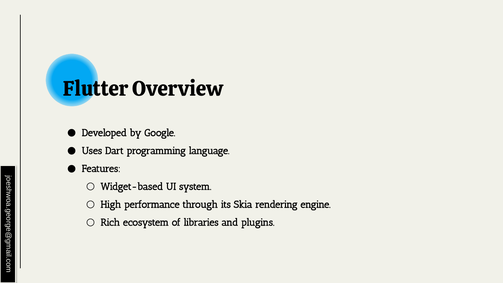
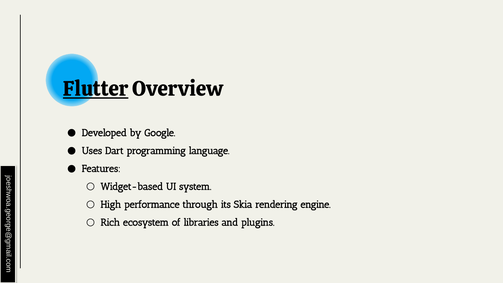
Flutter underline: none -> present
